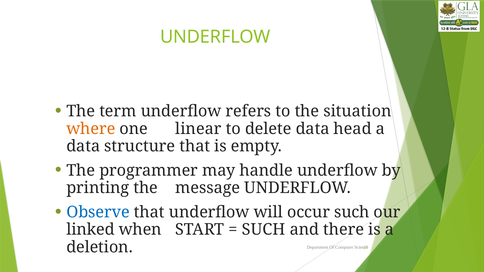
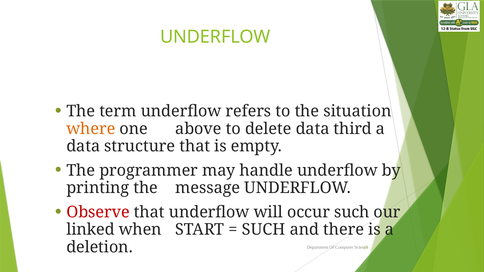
linear: linear -> above
head: head -> third
Observe colour: blue -> red
